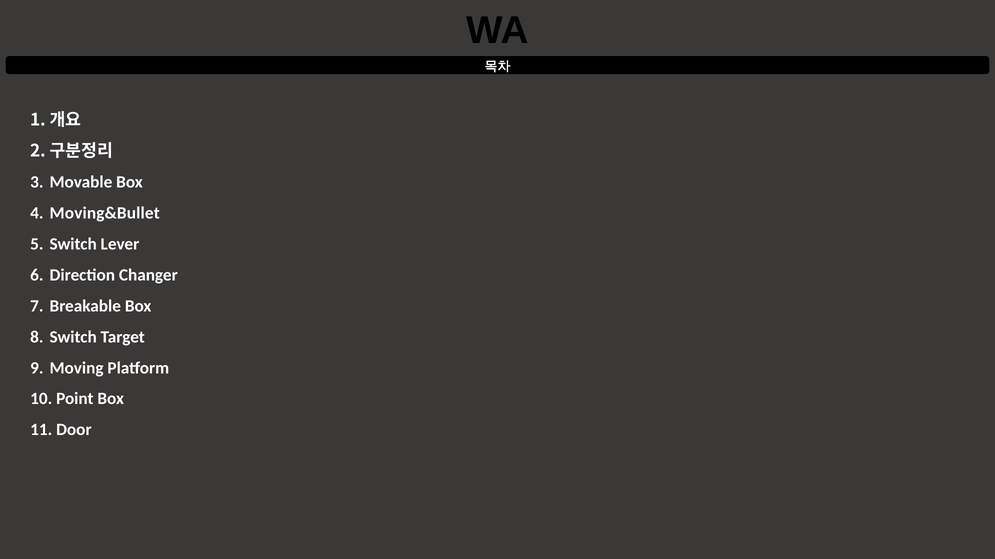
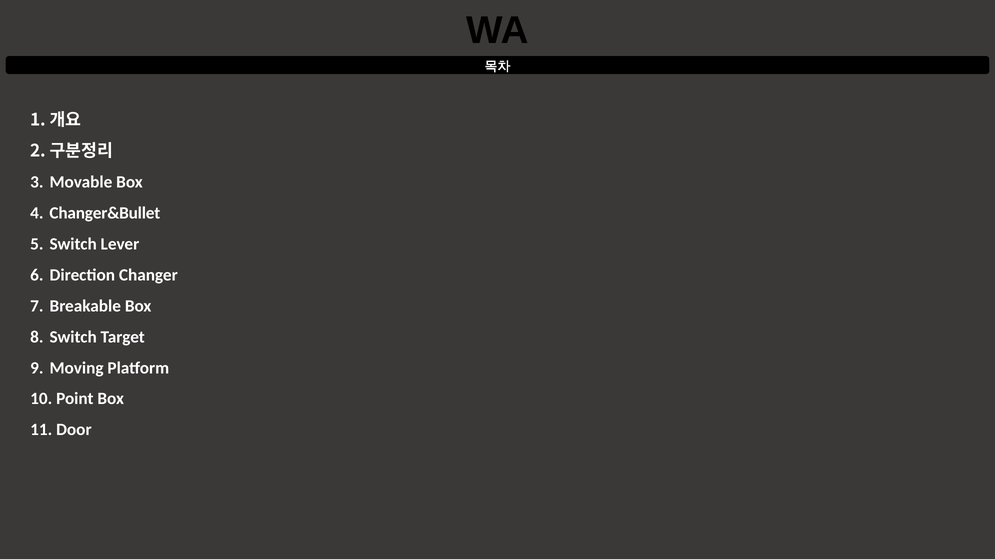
Moving&Bullet: Moving&Bullet -> Changer&Bullet
